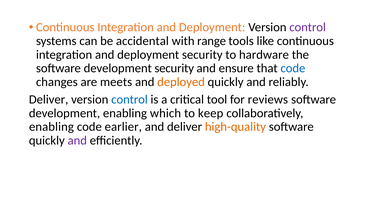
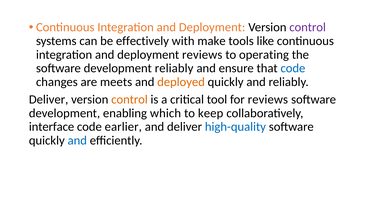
accidental: accidental -> effectively
range: range -> make
deployment security: security -> reviews
hardware: hardware -> operating
development security: security -> reliably
control at (129, 100) colour: blue -> orange
enabling at (51, 127): enabling -> interface
high-quality colour: orange -> blue
and at (77, 141) colour: purple -> blue
